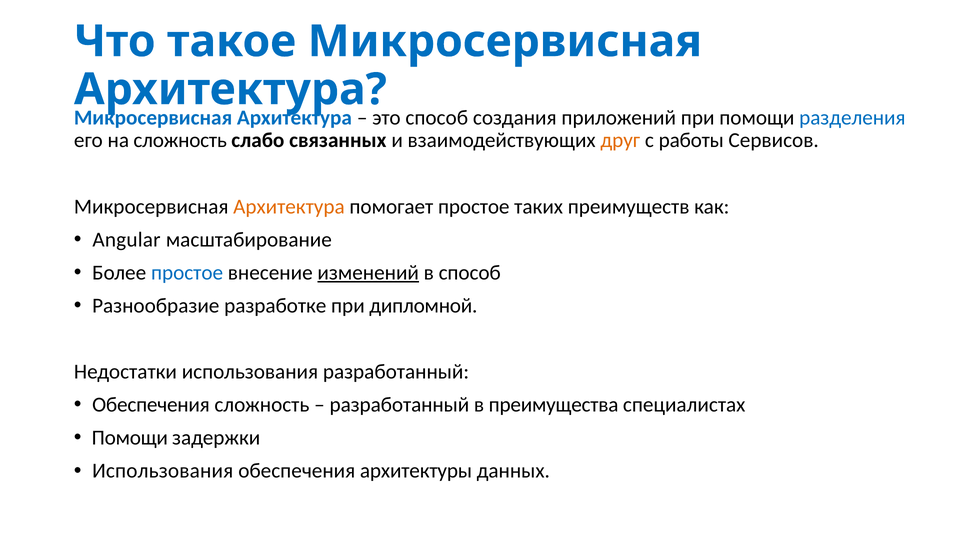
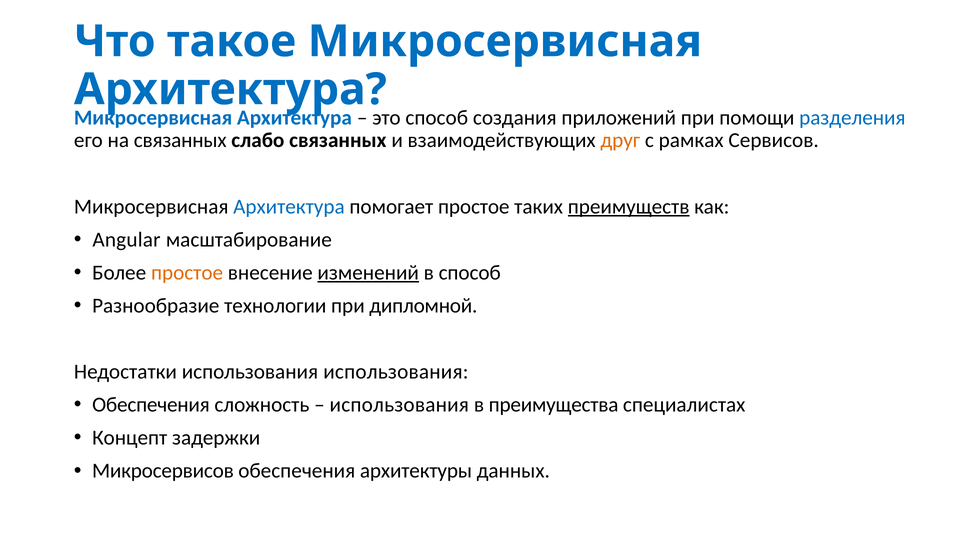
на сложность: сложность -> связанных
работы: работы -> рамках
Архитектура at (289, 206) colour: orange -> blue
преимуществ underline: none -> present
простое at (187, 272) colour: blue -> orange
разработке: разработке -> технологии
использования разработанный: разработанный -> использования
разработанный at (399, 405): разработанный -> использования
Помощи at (130, 438): Помощи -> Концепт
Использования at (163, 471): Использования -> Микросервисов
